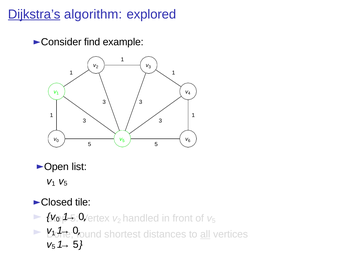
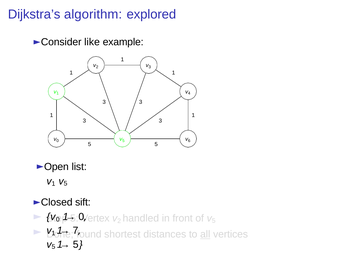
Dijkstra’s underline: present -> none
find: find -> like
tile: tile -> sift
0 at (75, 231): 0 -> 7
